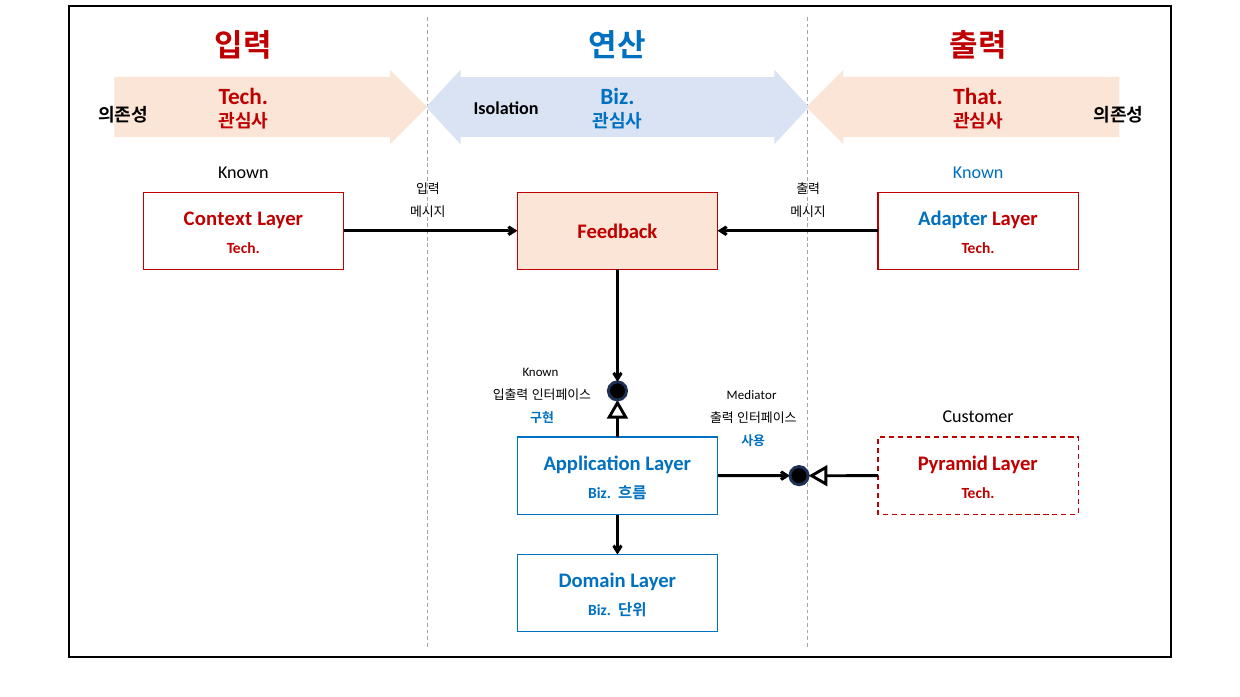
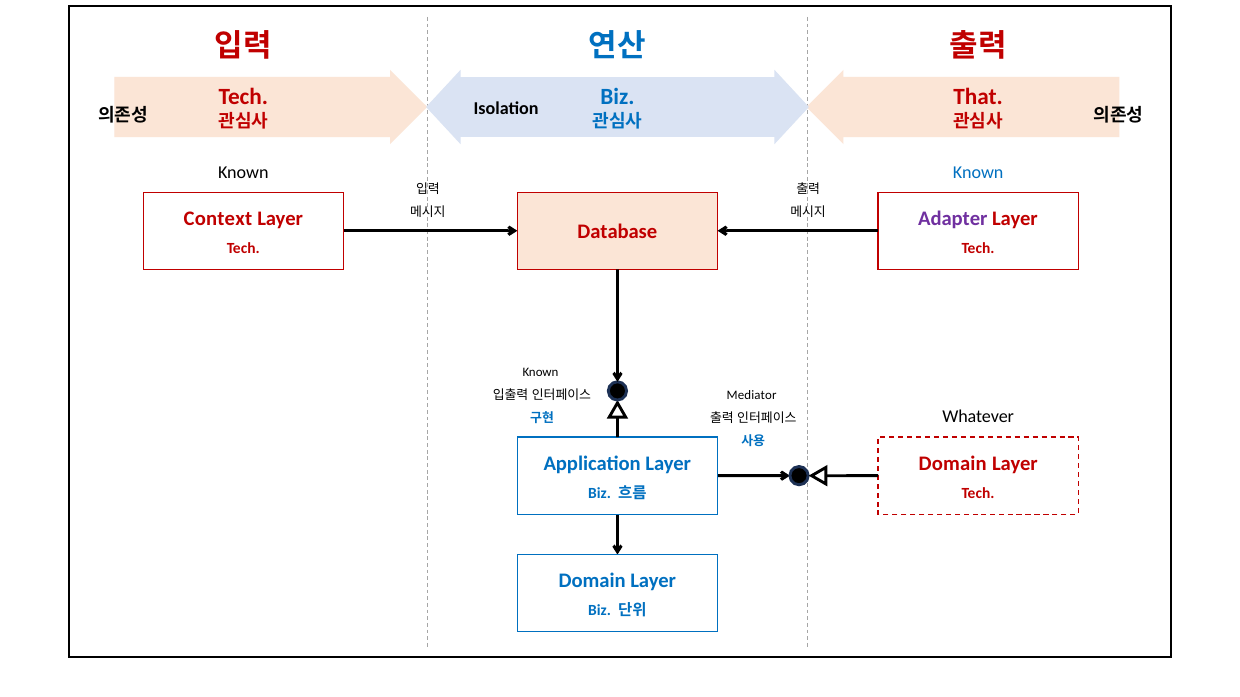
Adapter colour: blue -> purple
Feedback: Feedback -> Database
Customer: Customer -> Whatever
Pyramid at (953, 464): Pyramid -> Domain
